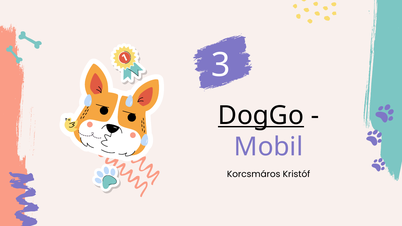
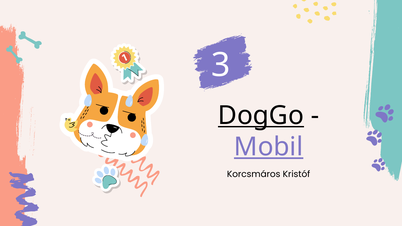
Mobil underline: none -> present
